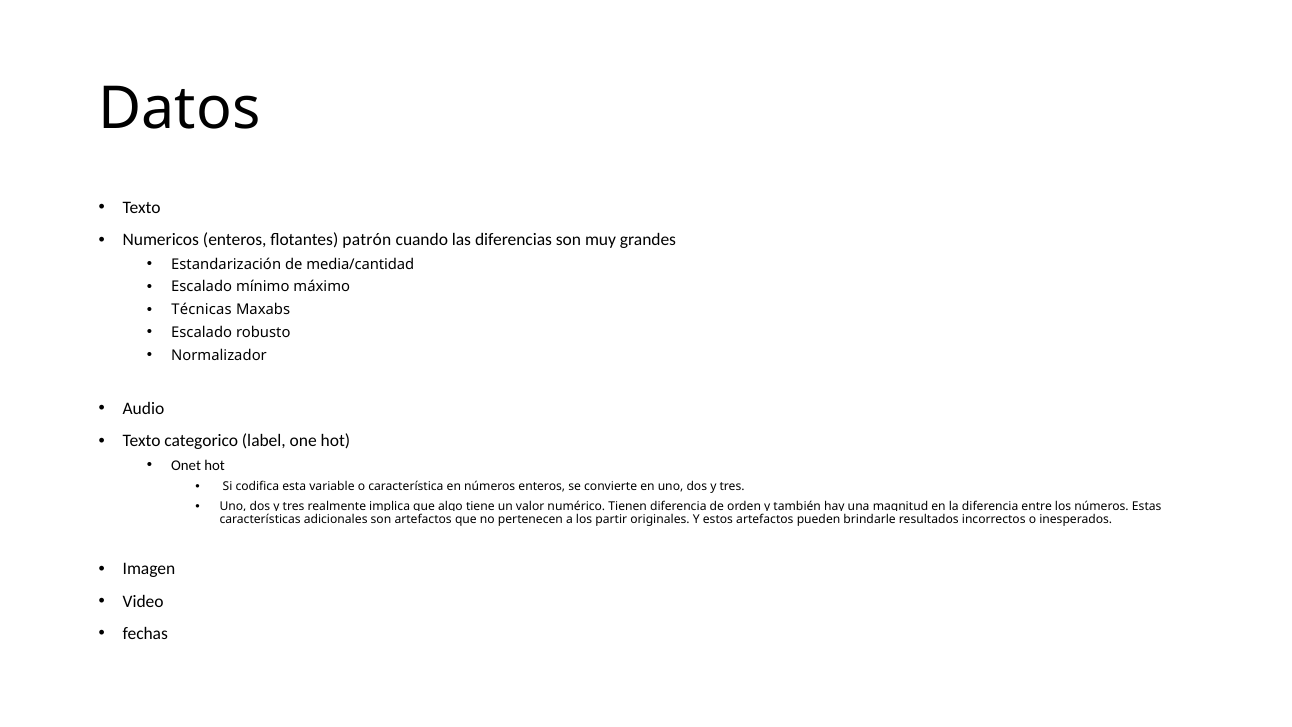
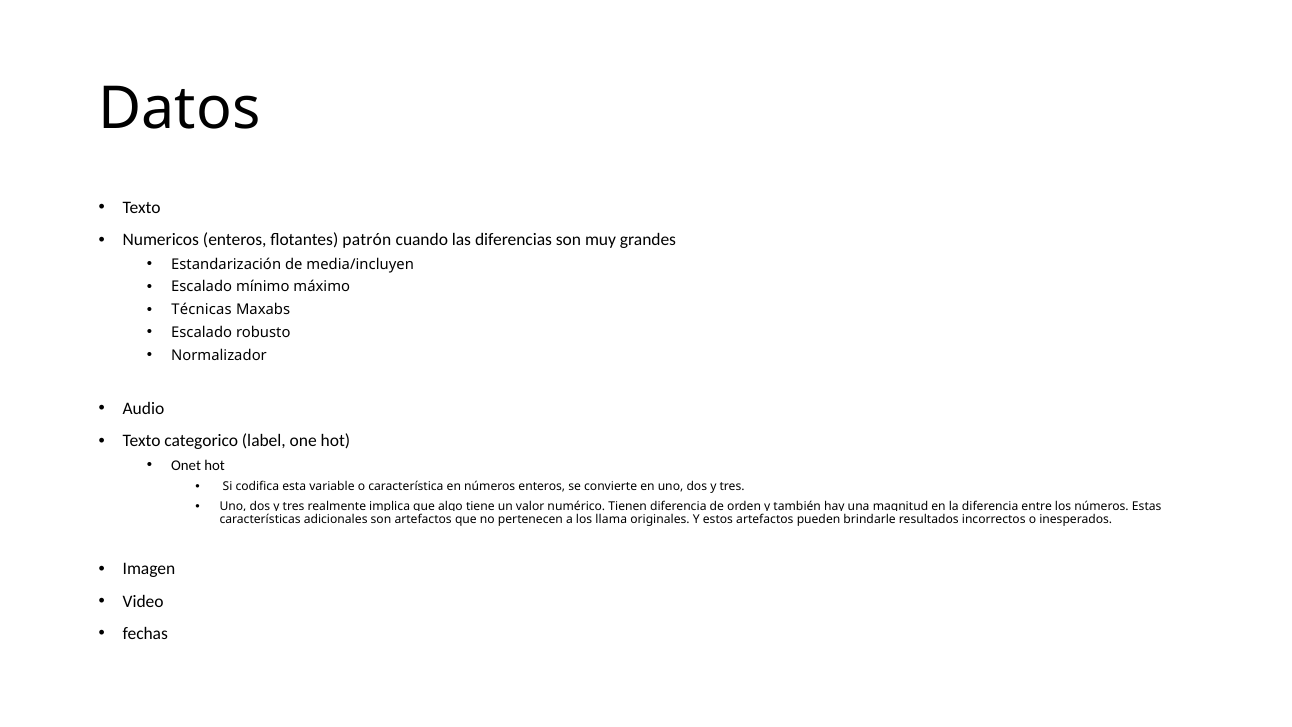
media/cantidad: media/cantidad -> media/incluyen
partir: partir -> llama
